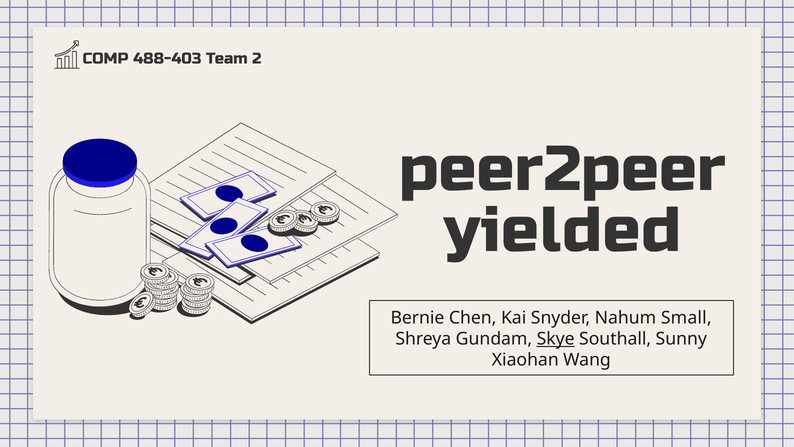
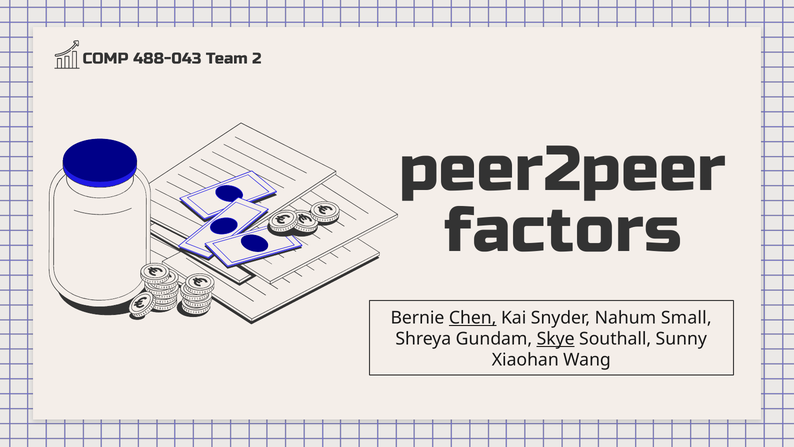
488-403: 488-403 -> 488-043
yielded: yielded -> factors
Chen underline: none -> present
